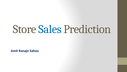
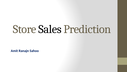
Sales colour: blue -> black
